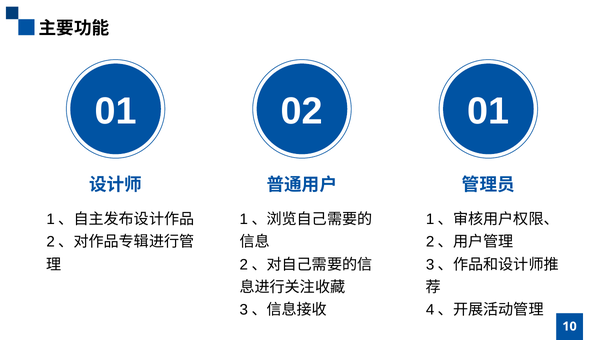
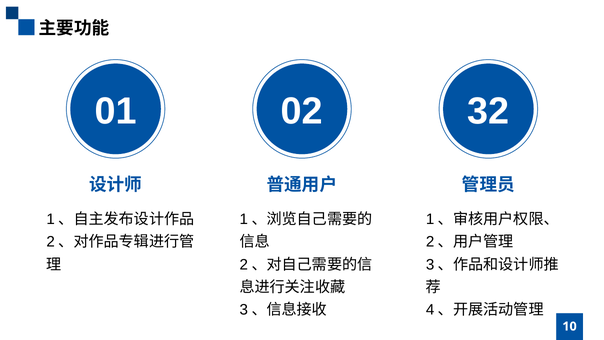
02 01: 01 -> 32
